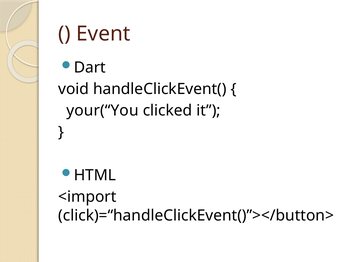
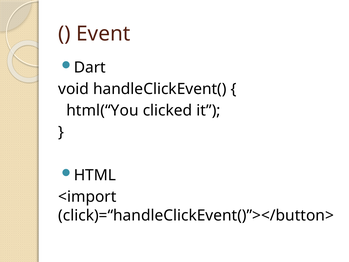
your(“You: your(“You -> html(“You
